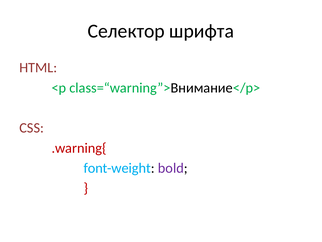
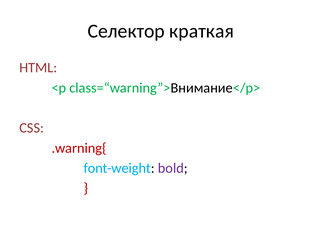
шрифта: шрифта -> краткая
